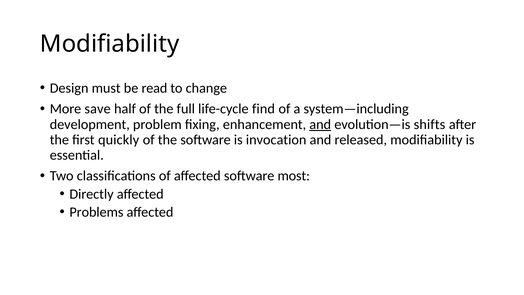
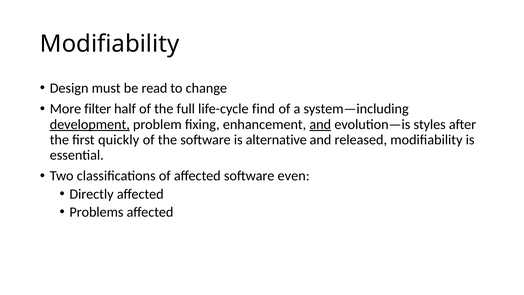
save: save -> filter
development underline: none -> present
shifts: shifts -> styles
invocation: invocation -> alternative
most: most -> even
